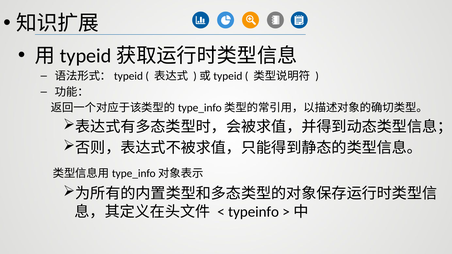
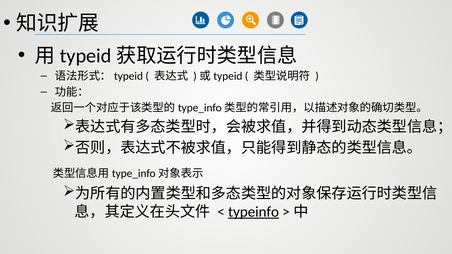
typeinfo underline: none -> present
